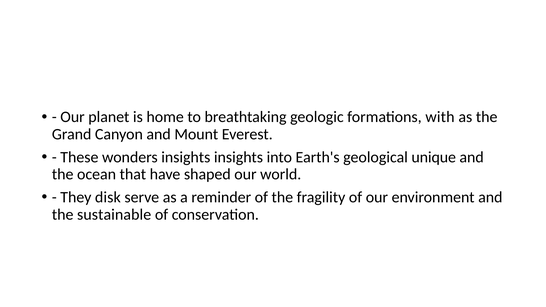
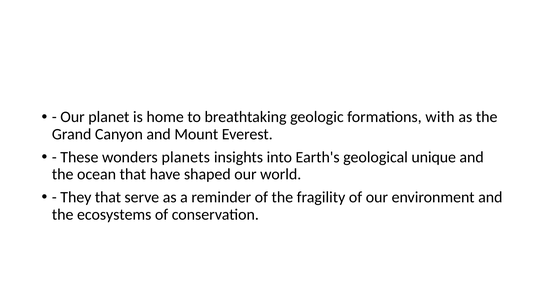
wonders insights: insights -> planets
They disk: disk -> that
sustainable: sustainable -> ecosystems
